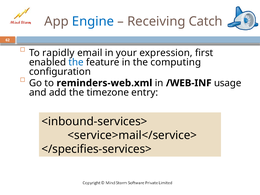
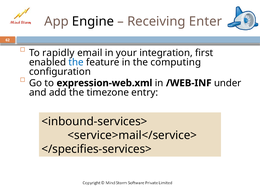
Engine colour: blue -> black
Catch: Catch -> Enter
expression: expression -> integration
reminders-web.xml: reminders-web.xml -> expression-web.xml
usage: usage -> under
